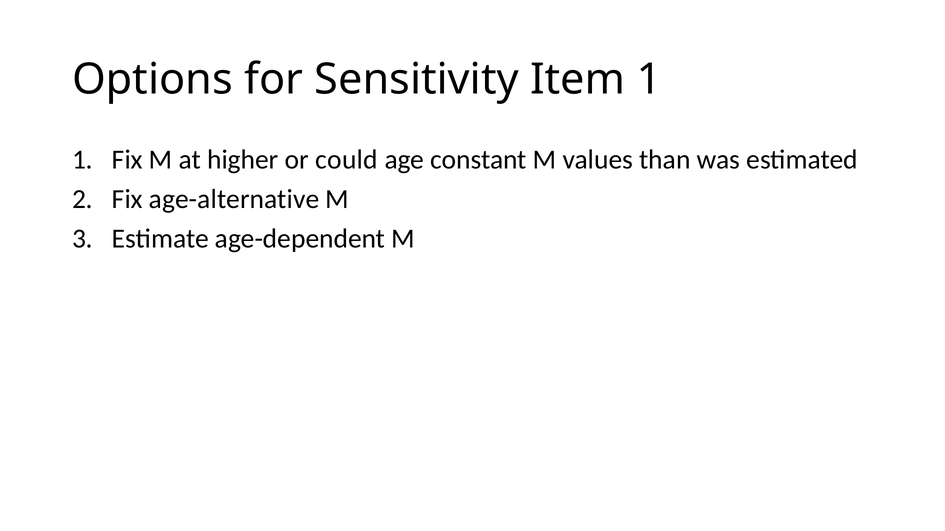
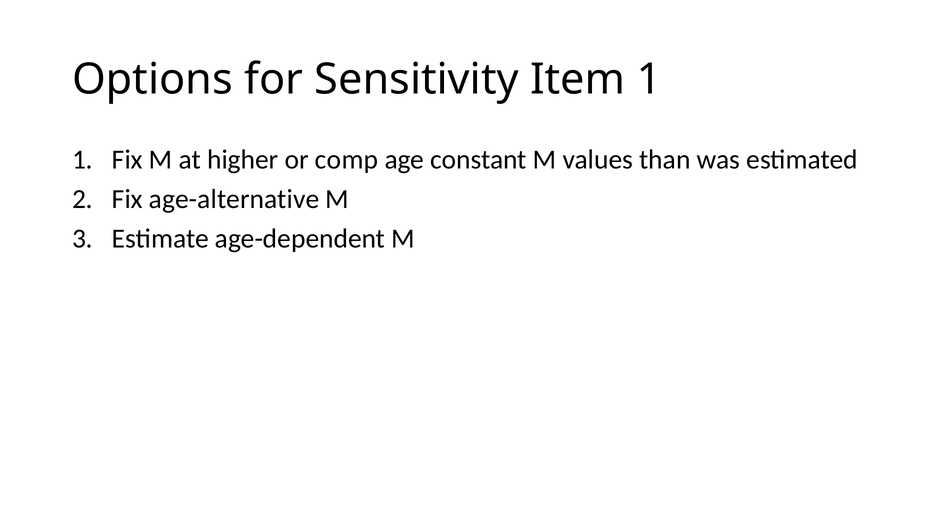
could: could -> comp
